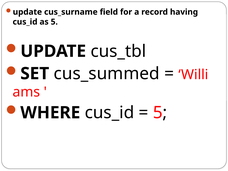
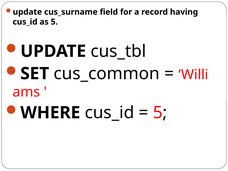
cus_summed: cus_summed -> cus_common
